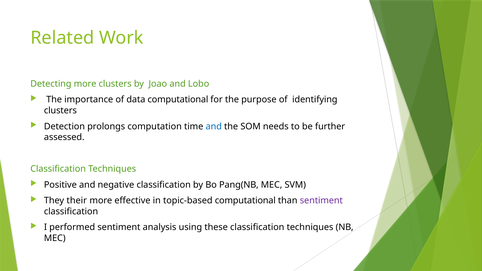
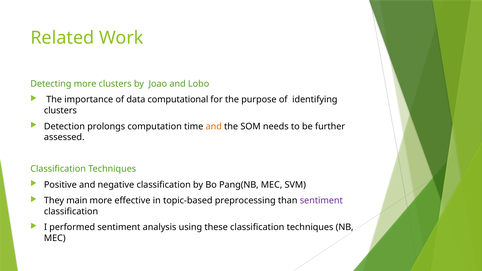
and at (214, 126) colour: blue -> orange
their: their -> main
topic-based computational: computational -> preprocessing
